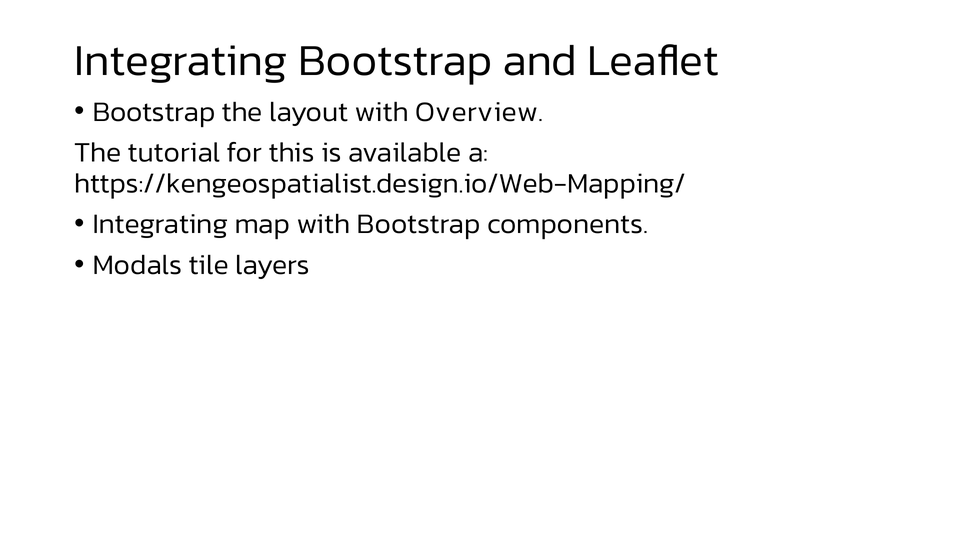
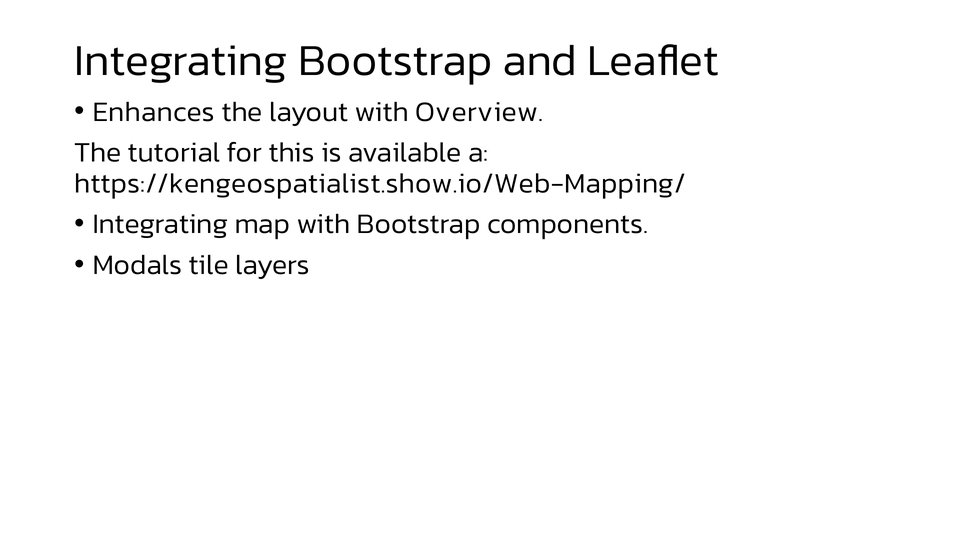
Bootstrap at (154, 112): Bootstrap -> Enhances
https://kengeospatialist.design.io/Web-Mapping/: https://kengeospatialist.design.io/Web-Mapping/ -> https://kengeospatialist.show.io/Web-Mapping/
